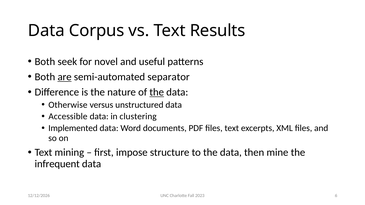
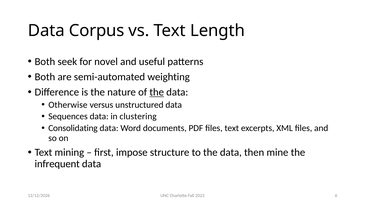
Results: Results -> Length
are underline: present -> none
separator: separator -> weighting
Accessible: Accessible -> Sequences
Implemented: Implemented -> Consolidating
